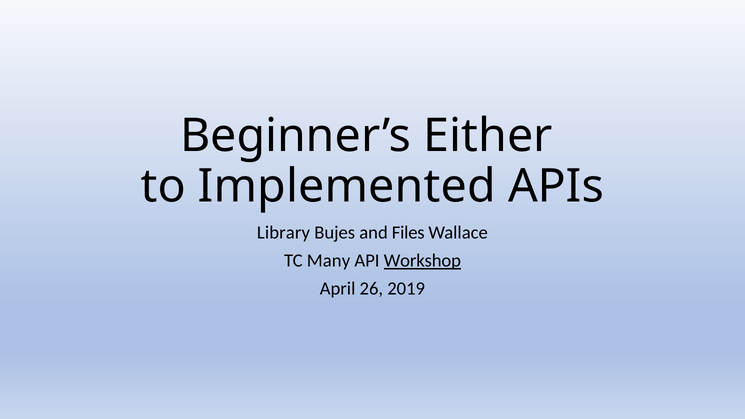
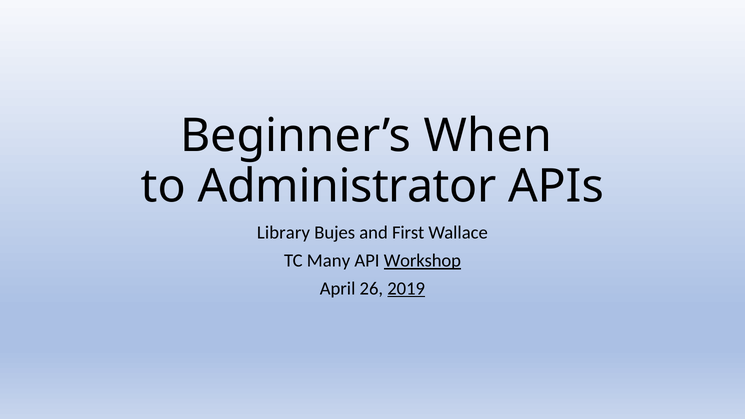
Either: Either -> When
Implemented: Implemented -> Administrator
Files: Files -> First
2019 underline: none -> present
